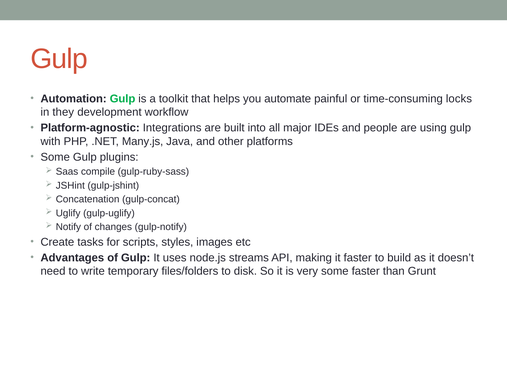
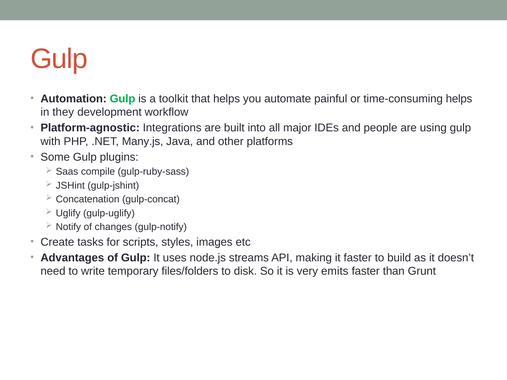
time-consuming locks: locks -> helps
very some: some -> emits
